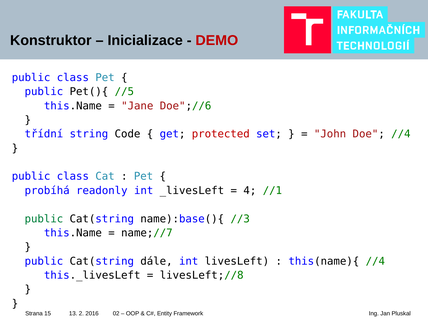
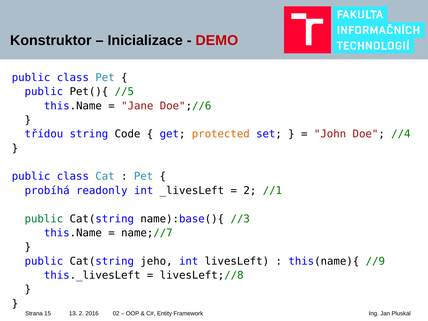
třídní: třídní -> třídou
protected colour: red -> orange
4 at (250, 191): 4 -> 2
dále: dále -> jeho
this(name){ //4: //4 -> //9
